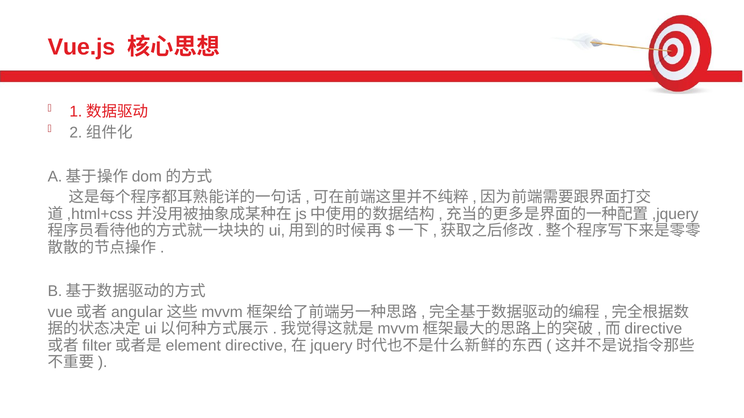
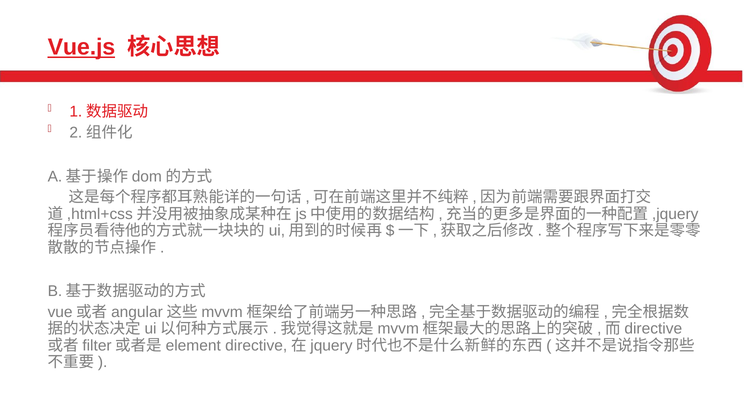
Vue.js underline: none -> present
